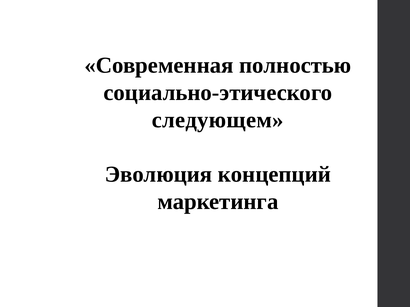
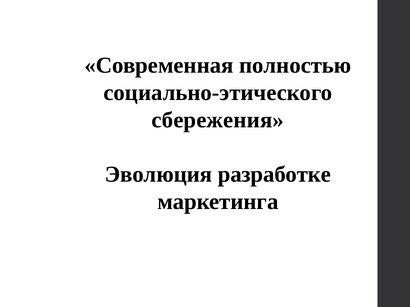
следующем: следующем -> сбережения
концепций: концепций -> разработке
